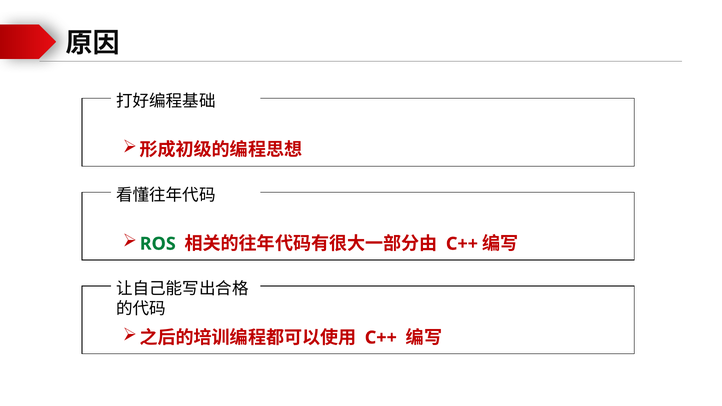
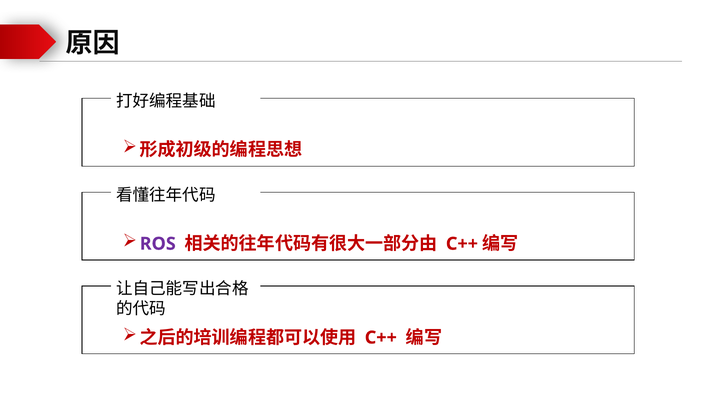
ROS colour: green -> purple
